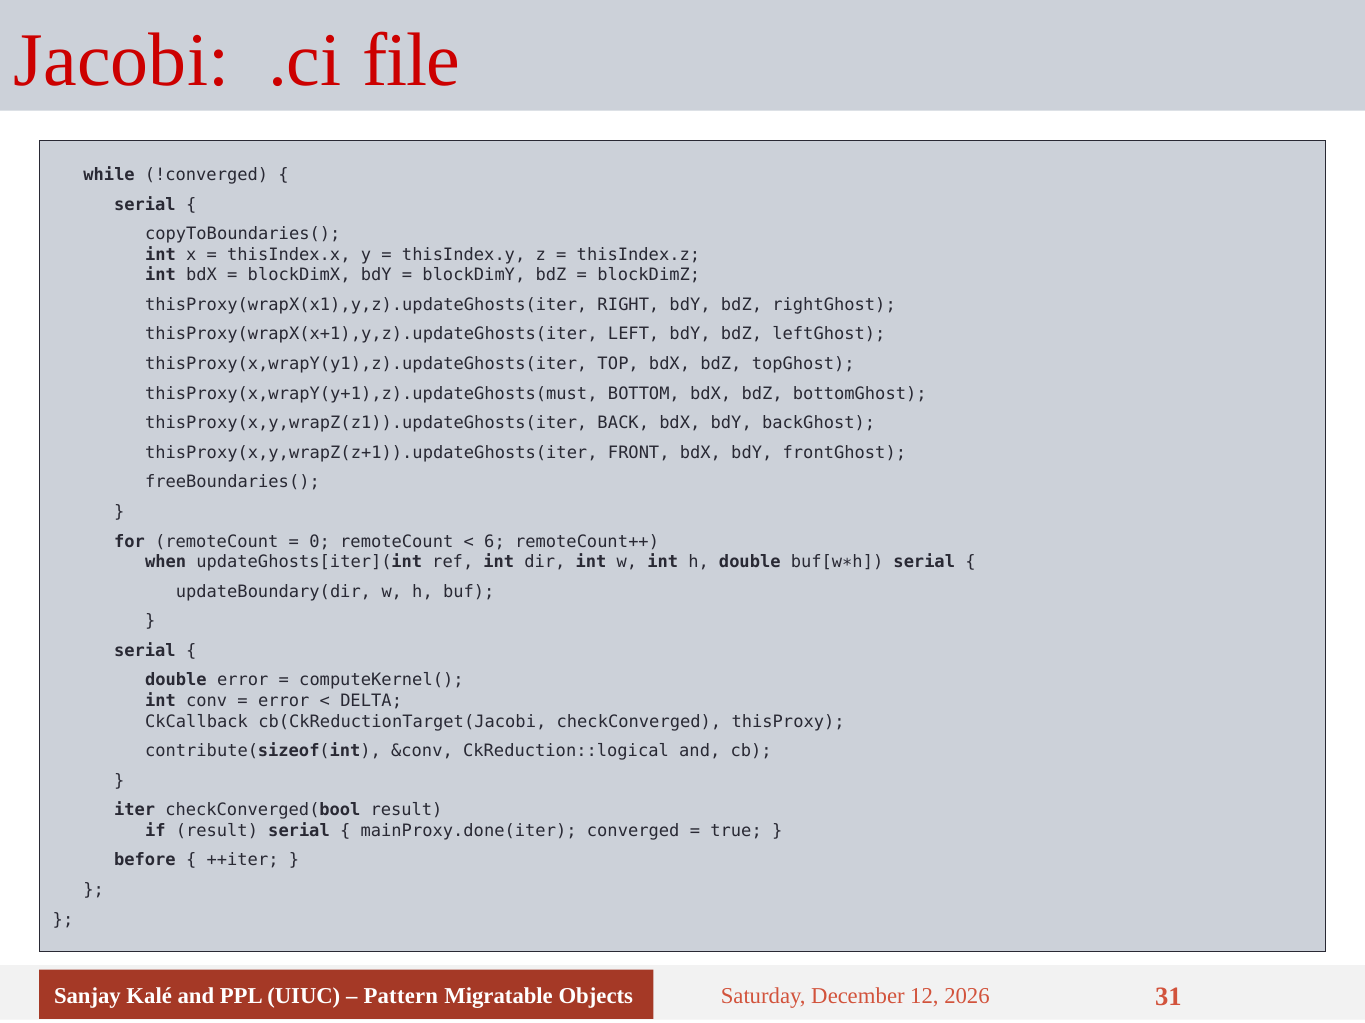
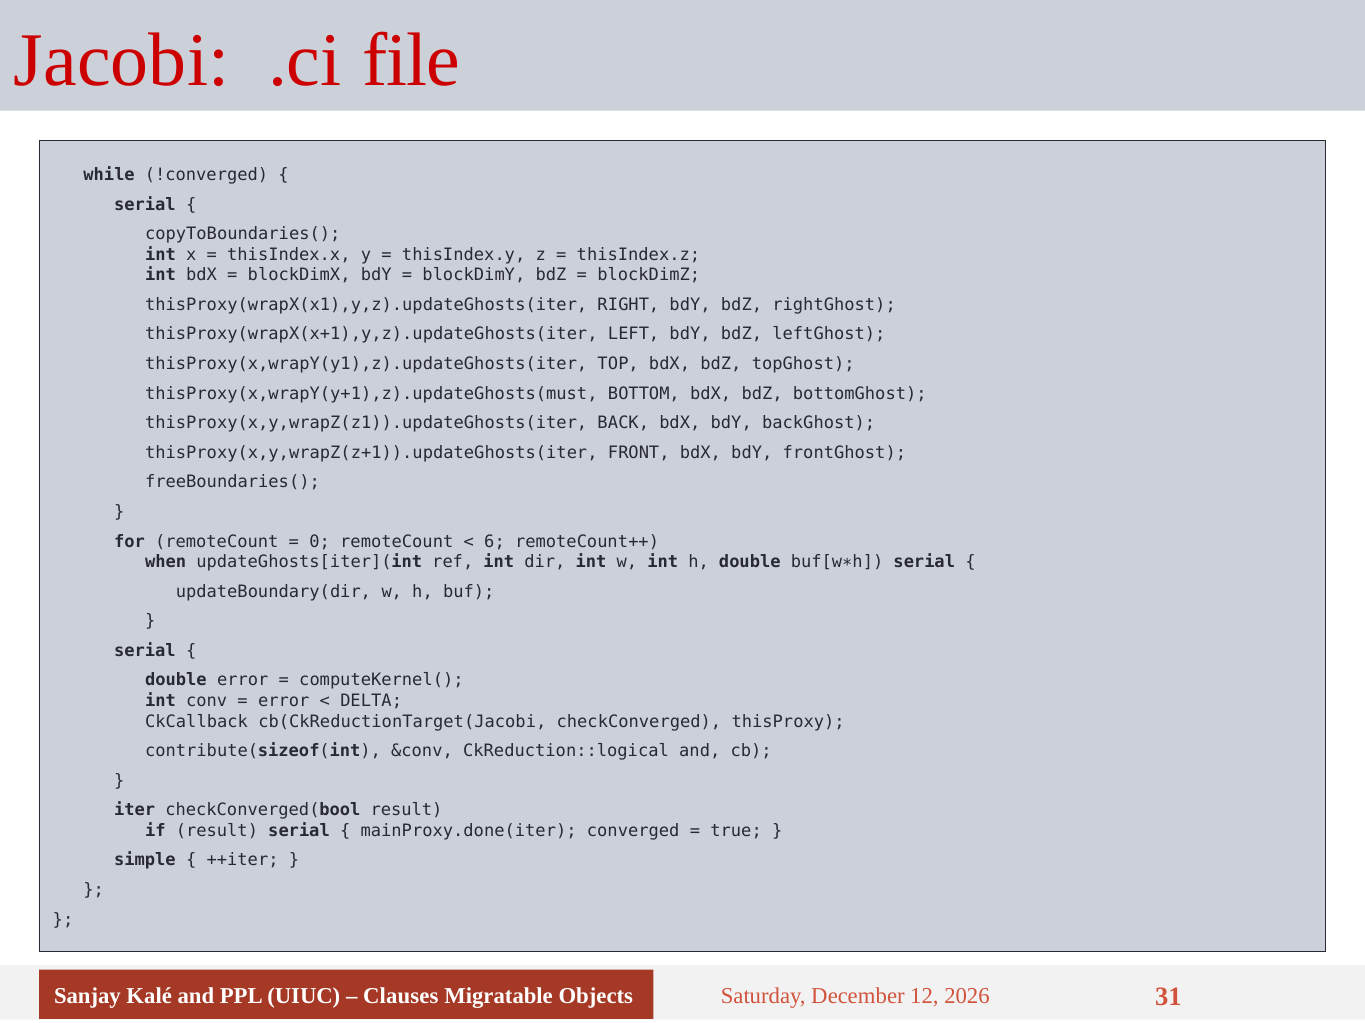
before: before -> simple
Pattern: Pattern -> Clauses
